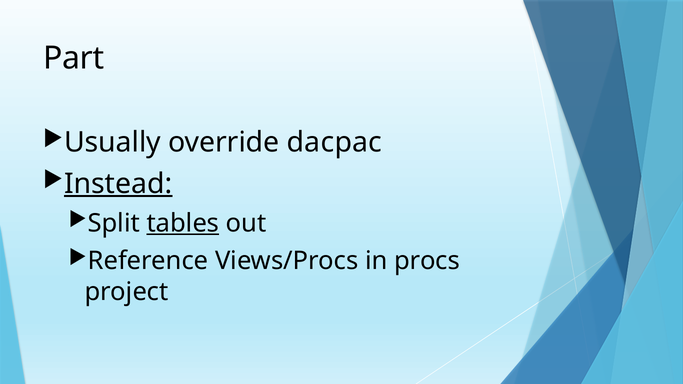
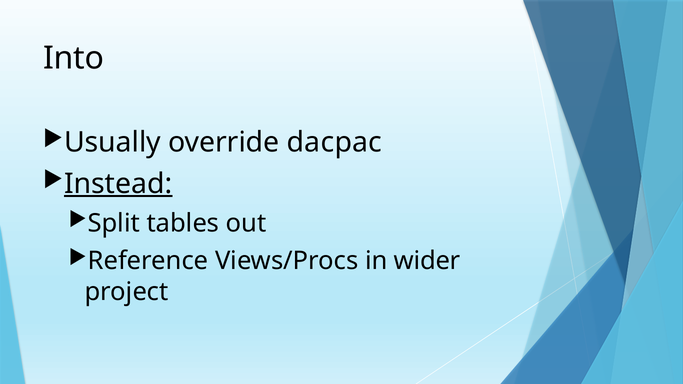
Part: Part -> Into
tables underline: present -> none
procs: procs -> wider
